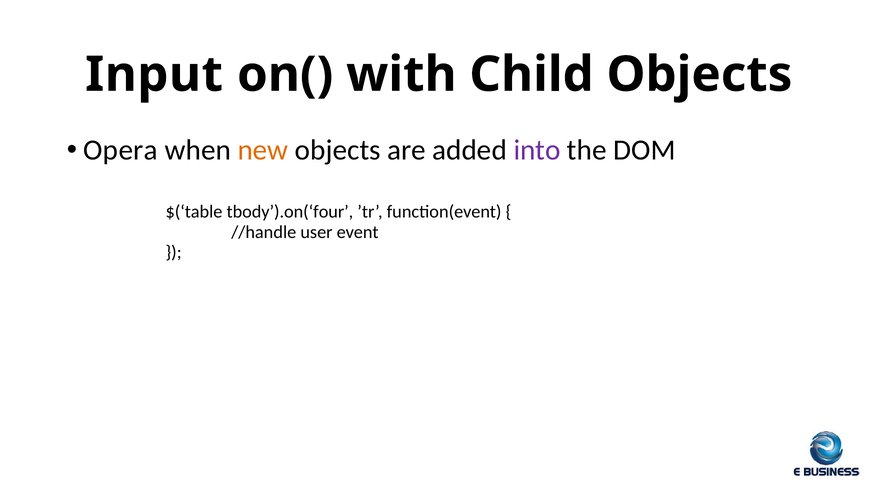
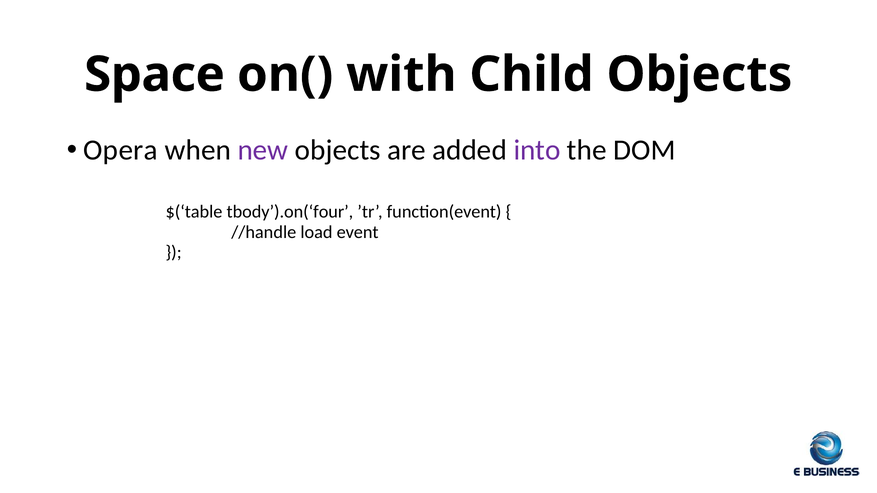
Input: Input -> Space
new colour: orange -> purple
user: user -> load
